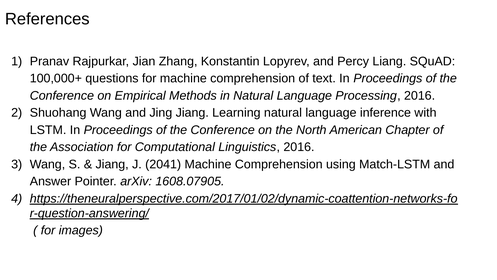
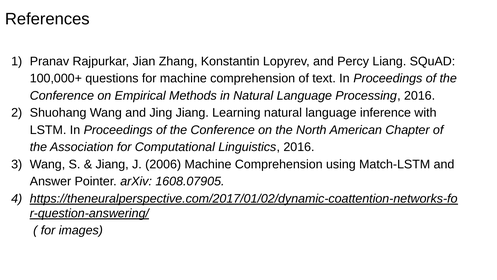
2041: 2041 -> 2006
